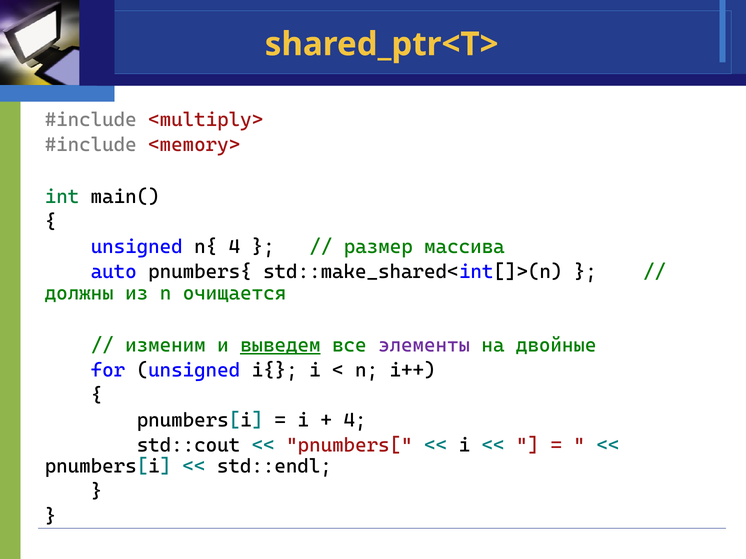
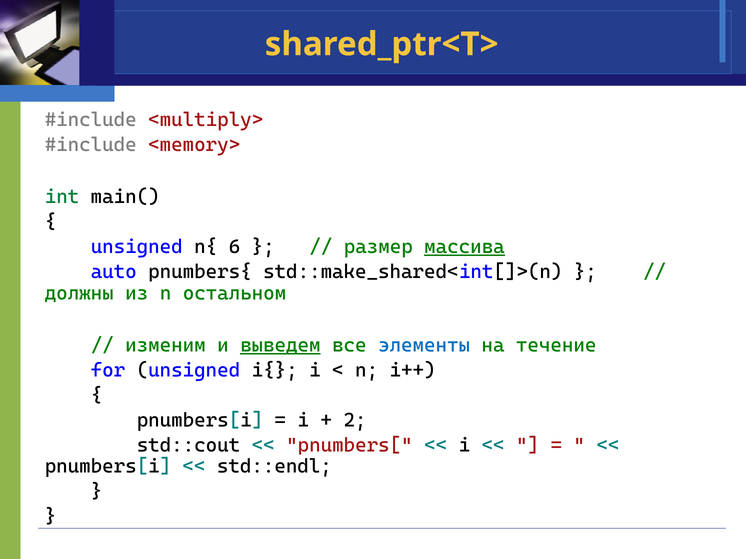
n{ 4: 4 -> 6
массива underline: none -> present
очищается: очищается -> остальном
элементы colour: purple -> blue
двойные: двойные -> течение
4 at (355, 420): 4 -> 2
